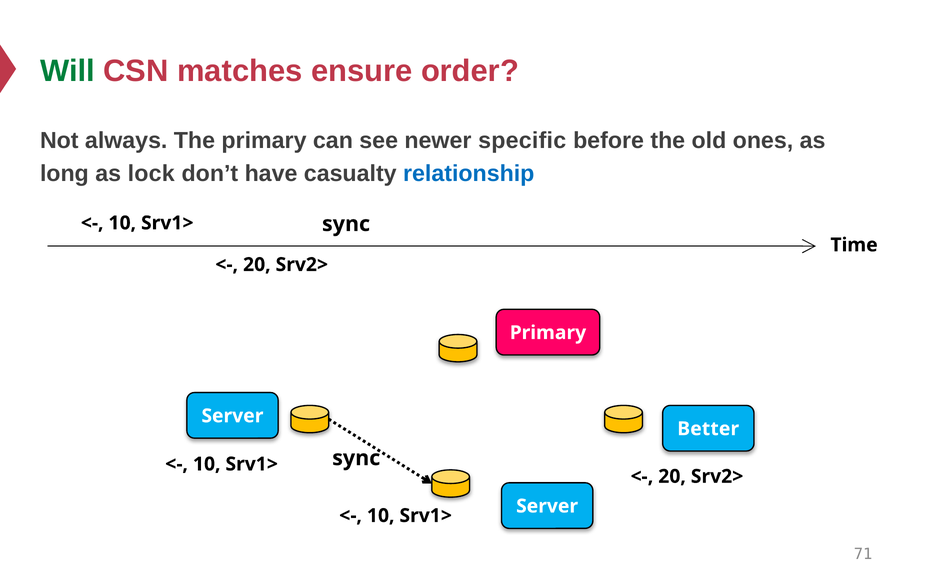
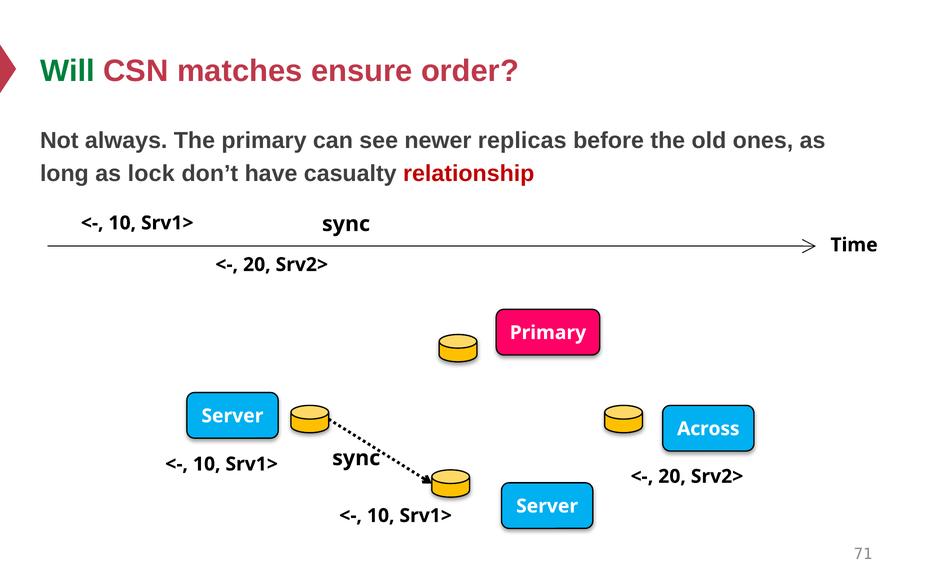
specific: specific -> replicas
relationship colour: blue -> red
Better: Better -> Across
